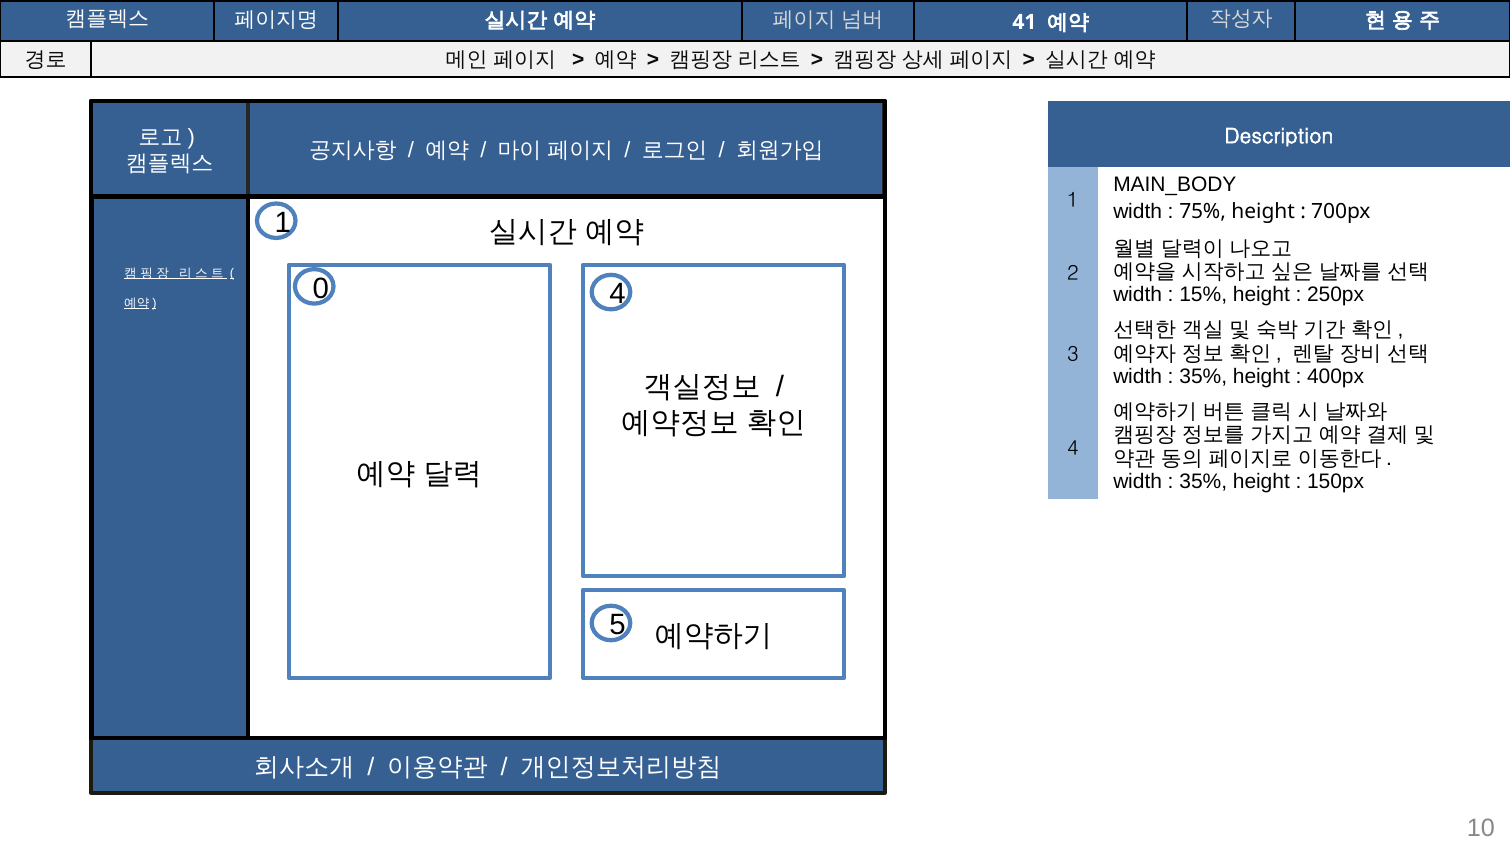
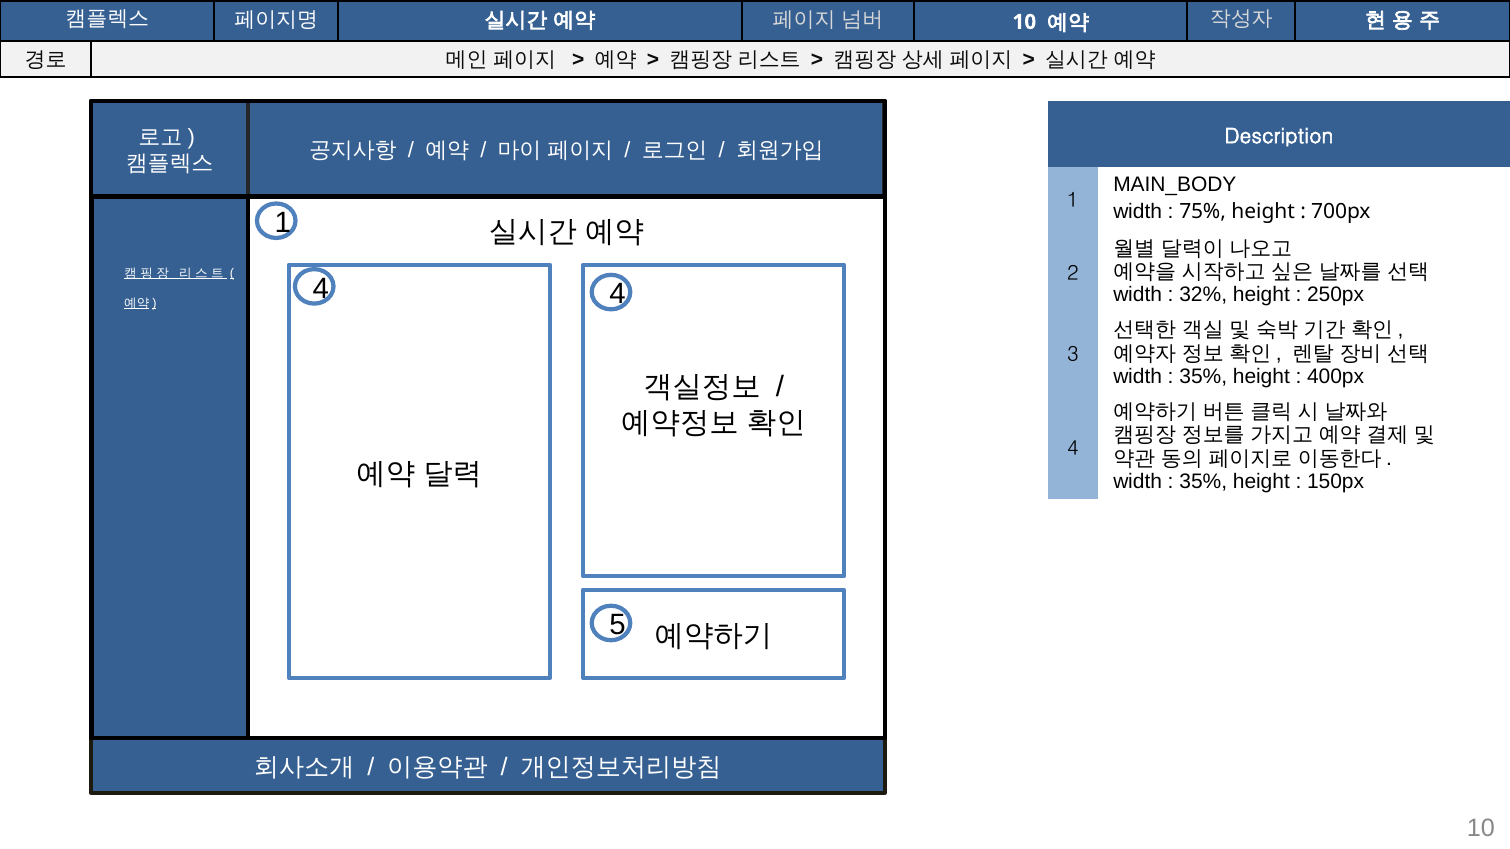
41 at (1024, 22): 41 -> 10
15%: 15% -> 32%
0 at (321, 289): 0 -> 4
